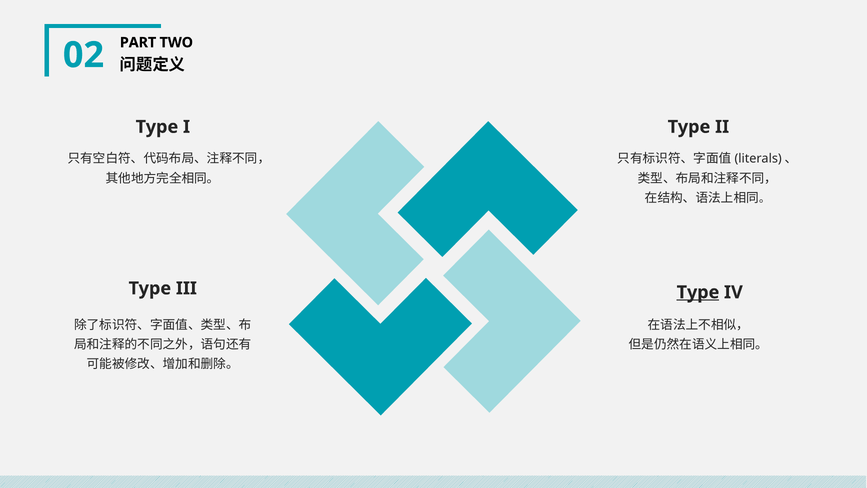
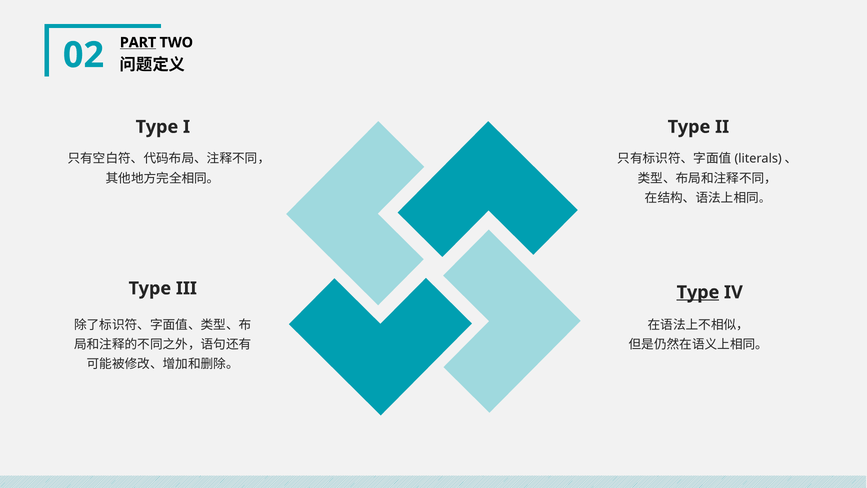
PART underline: none -> present
